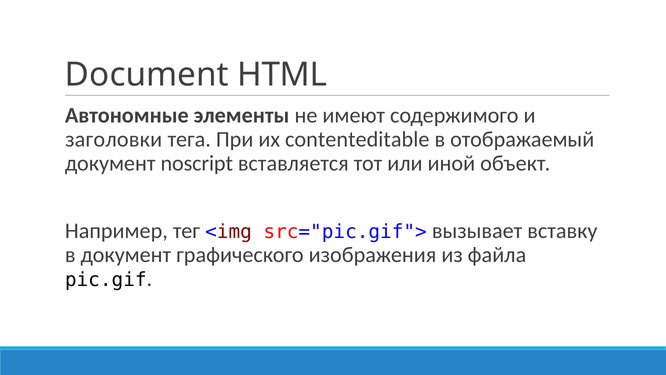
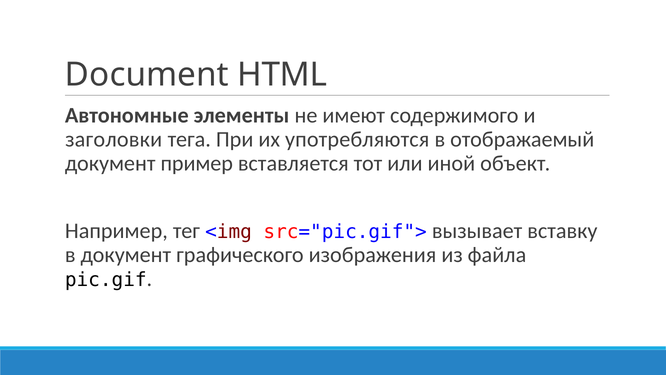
contenteditable: contenteditable -> употребляются
noscript: noscript -> пример
